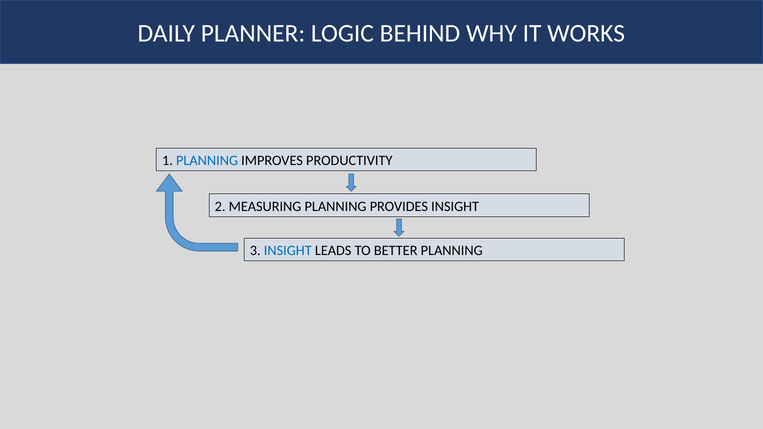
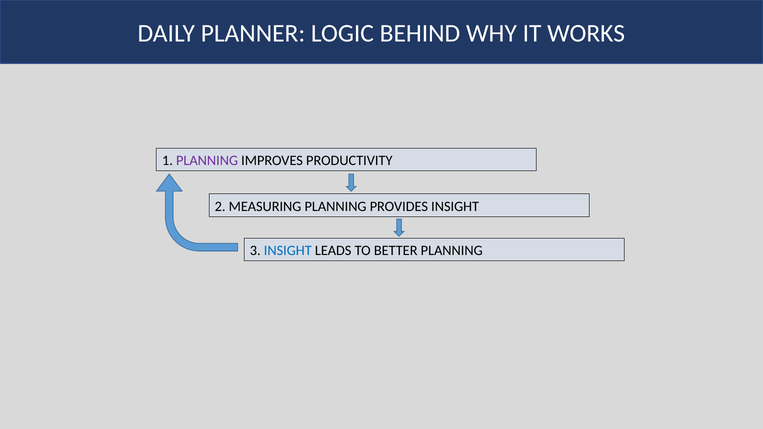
PLANNING at (207, 161) colour: blue -> purple
